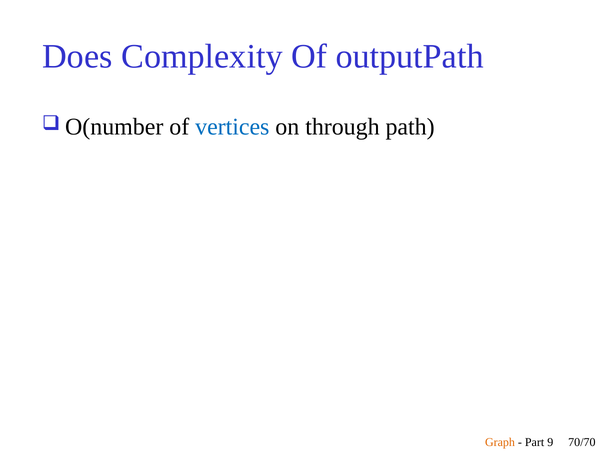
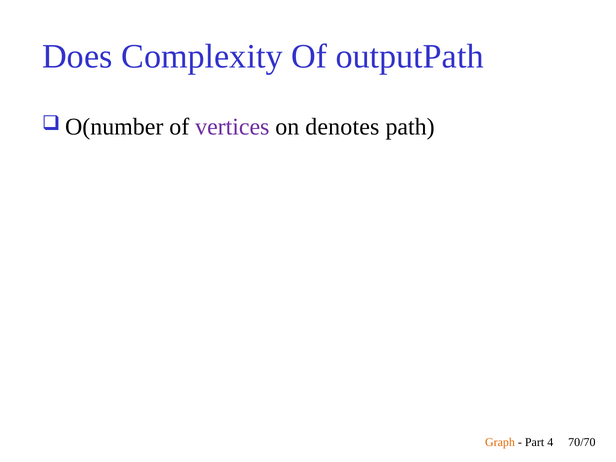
vertices colour: blue -> purple
through: through -> denotes
9: 9 -> 4
